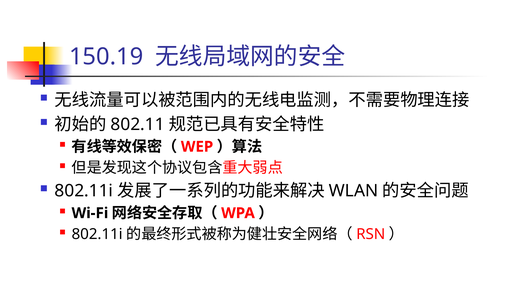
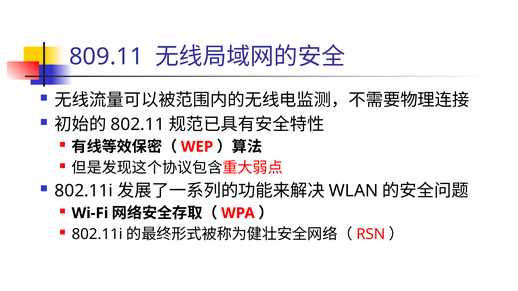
150.19: 150.19 -> 809.11
